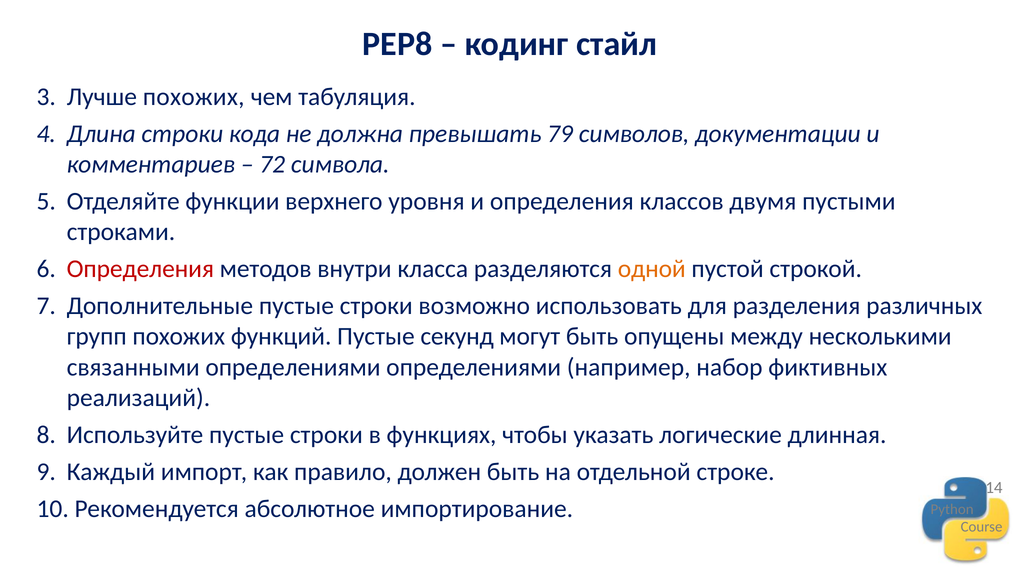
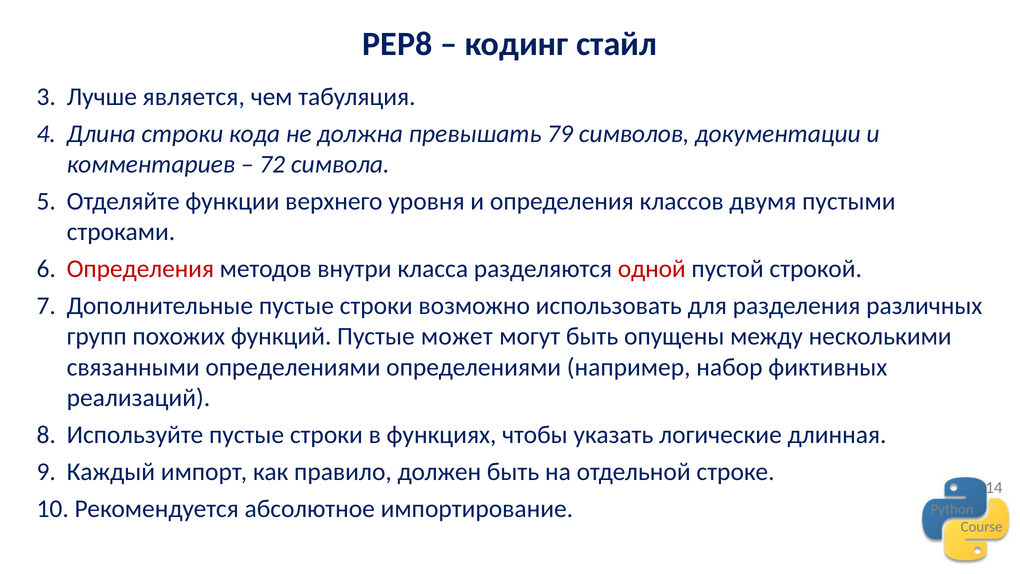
Лучше похожих: похожих -> является
одной colour: orange -> red
секунд: секунд -> может
